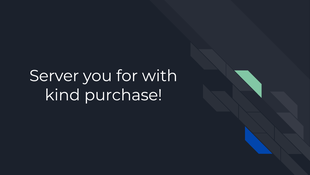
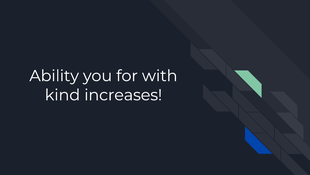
Server: Server -> Ability
purchase: purchase -> increases
